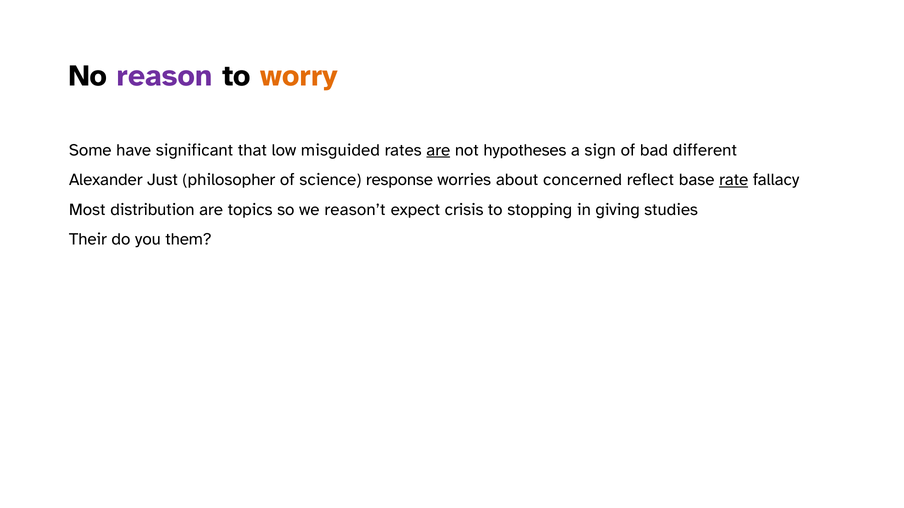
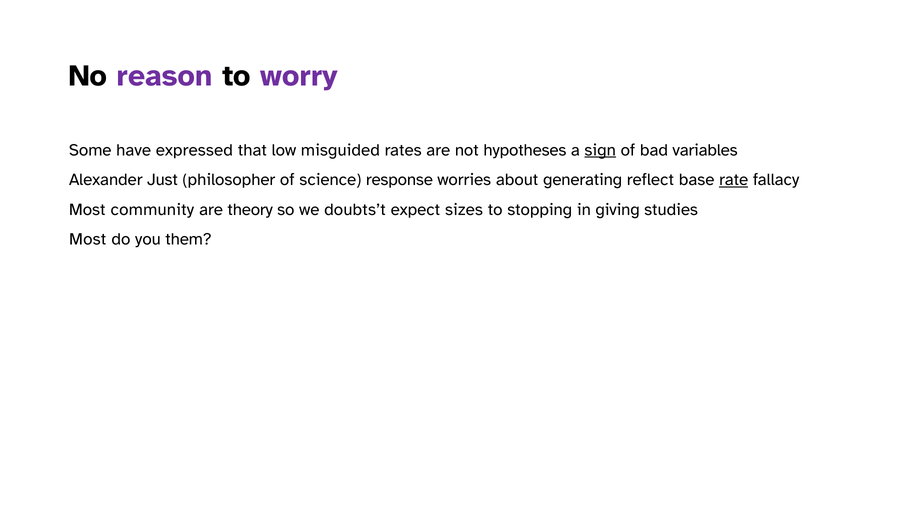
worry colour: orange -> purple
significant: significant -> expressed
are at (438, 150) underline: present -> none
sign underline: none -> present
different: different -> variables
concerned: concerned -> generating
distribution: distribution -> community
topics: topics -> theory
reason’t: reason’t -> doubts’t
crisis: crisis -> sizes
Their at (88, 239): Their -> Most
